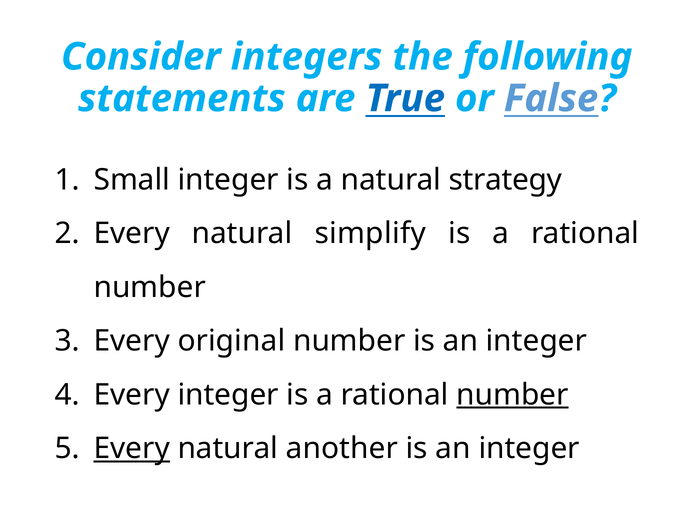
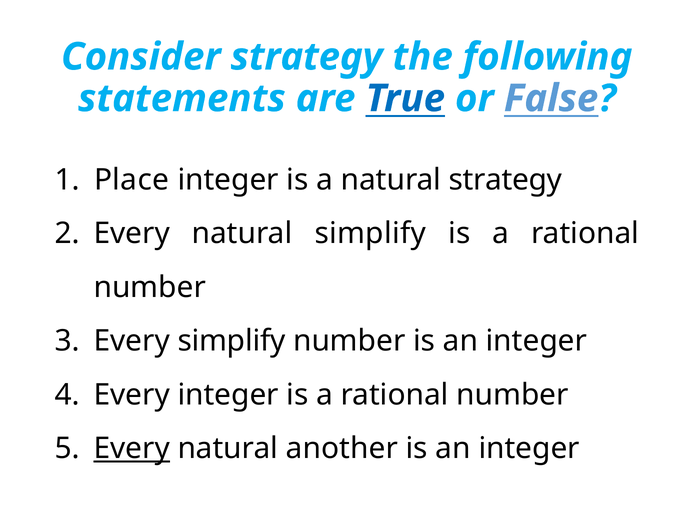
Consider integers: integers -> strategy
Small: Small -> Place
Every original: original -> simplify
number at (512, 395) underline: present -> none
